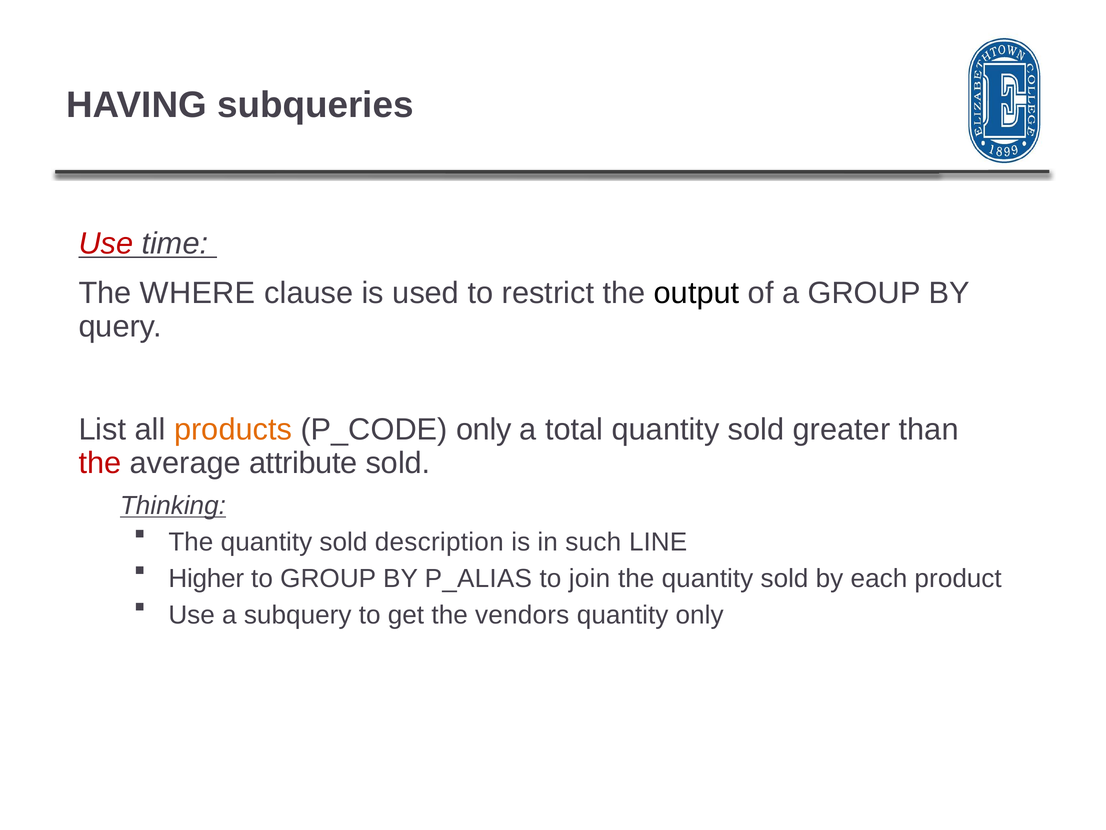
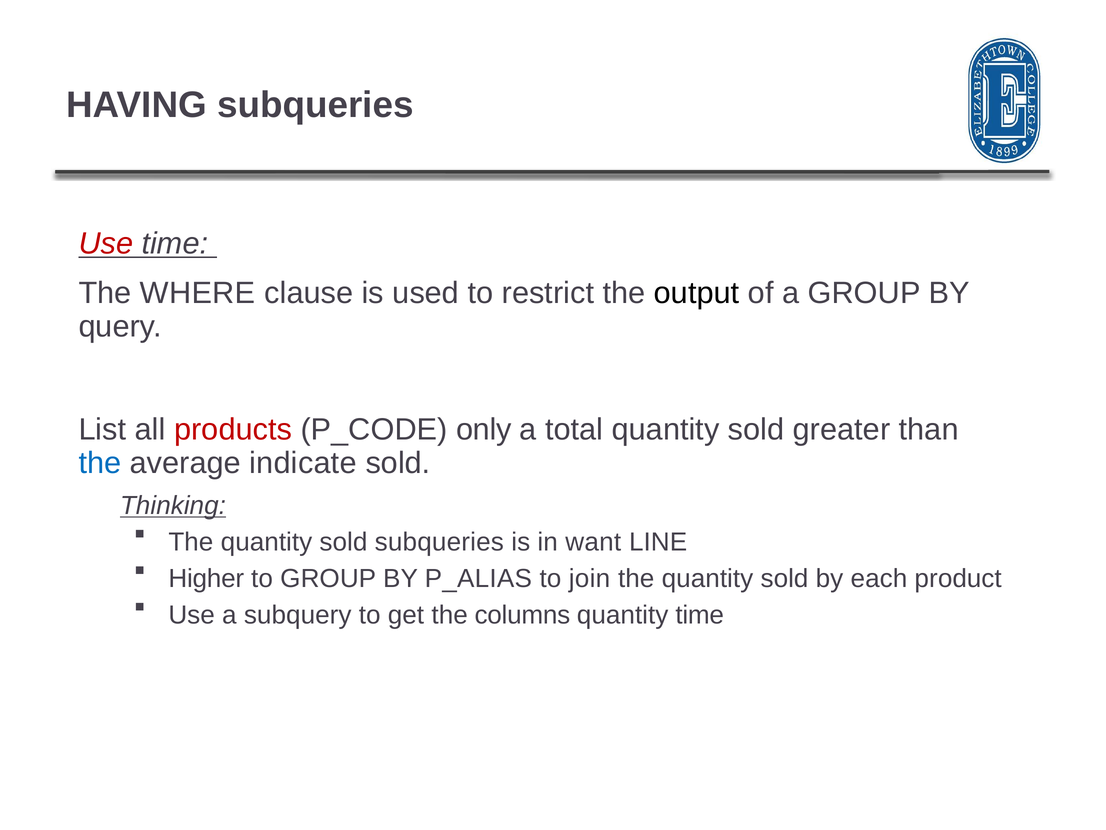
products colour: orange -> red
the at (100, 463) colour: red -> blue
attribute: attribute -> indicate
sold description: description -> subqueries
such: such -> want
vendors: vendors -> columns
quantity only: only -> time
